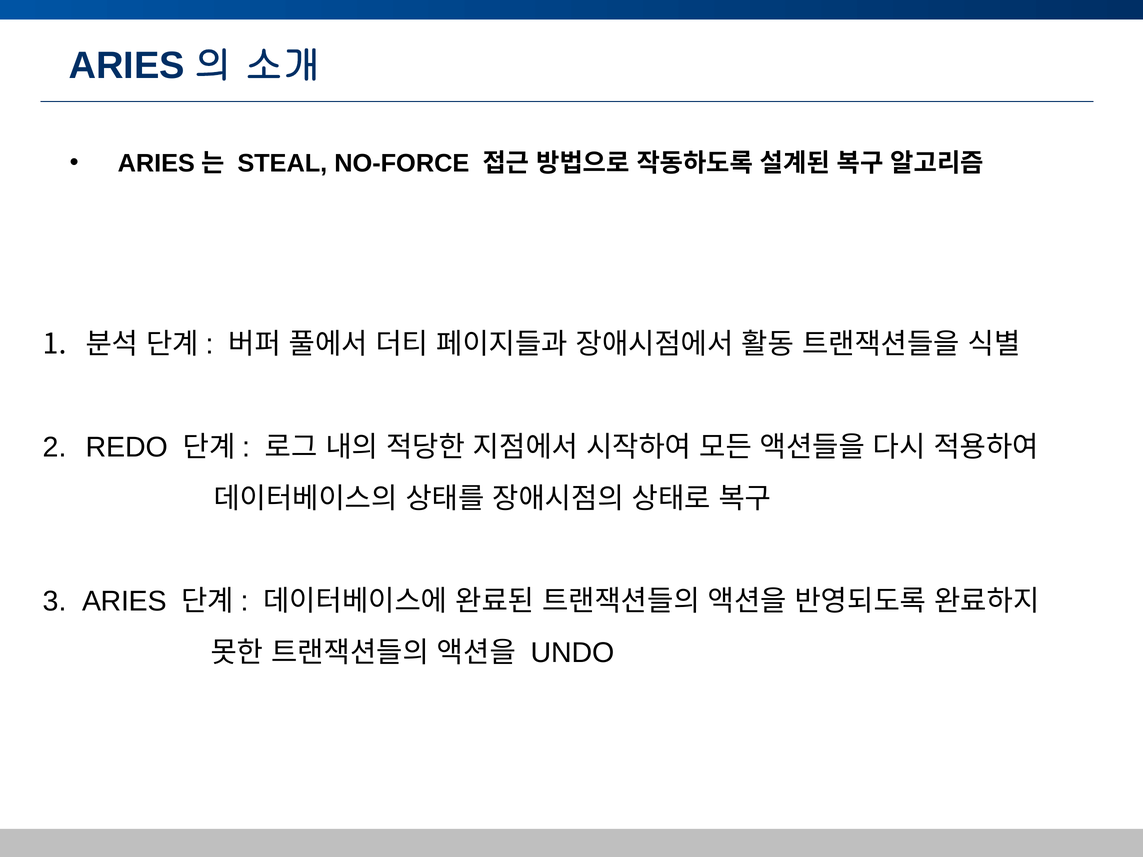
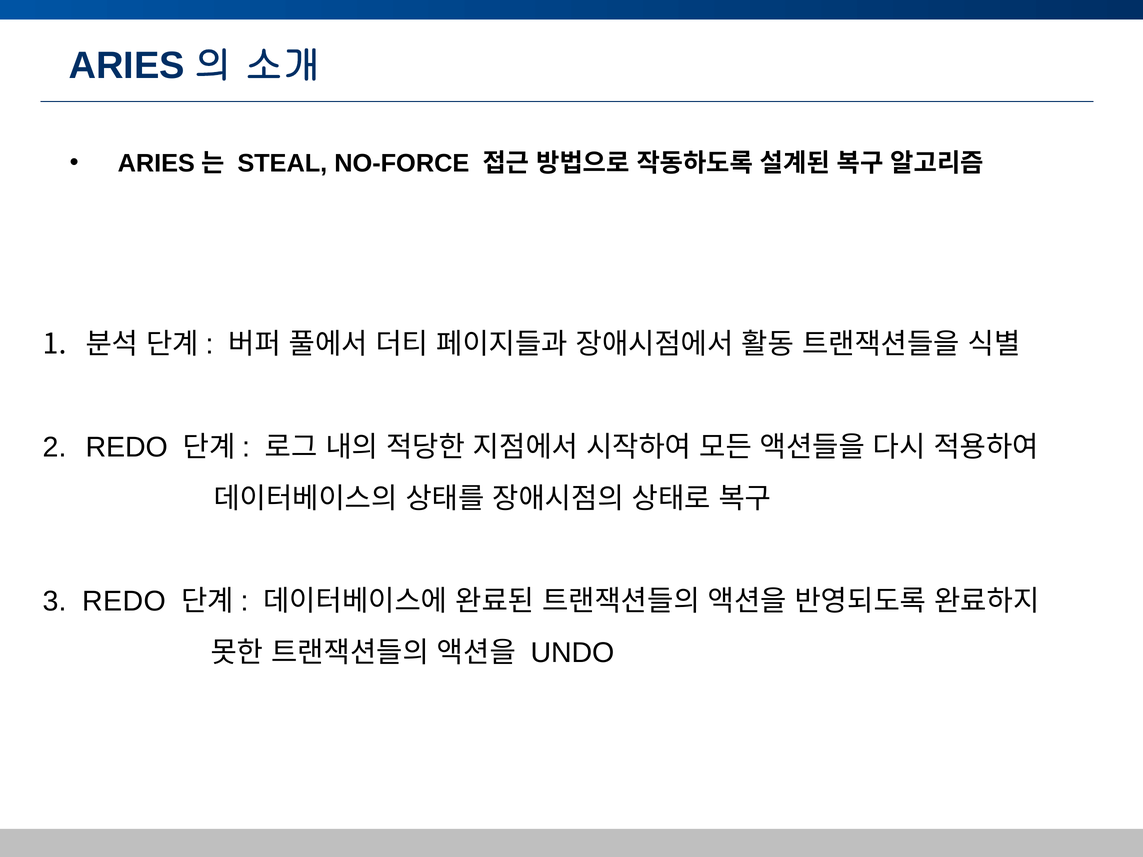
3 ARIES: ARIES -> REDO
